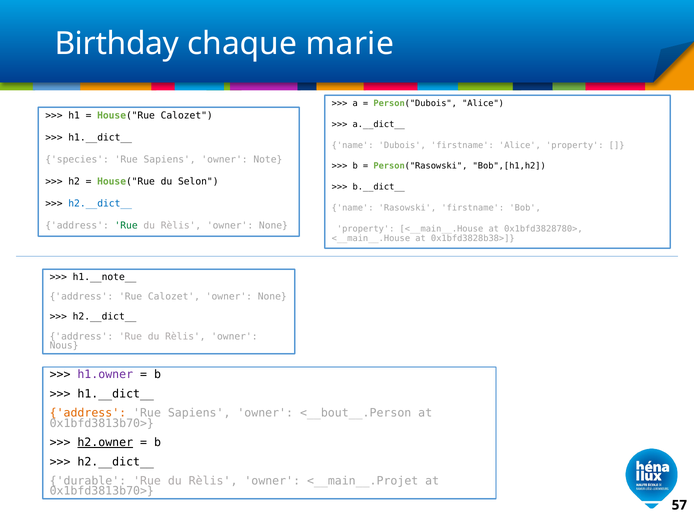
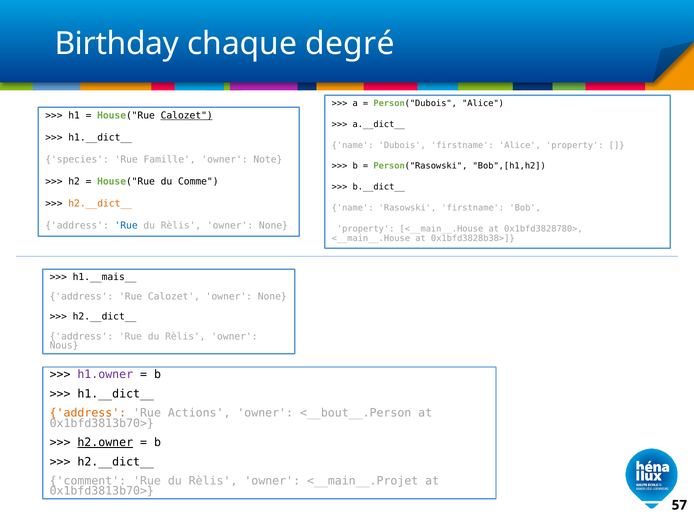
marie: marie -> degré
Calozet at (187, 116) underline: none -> present
Sapiens at (170, 160): Sapiens -> Famille
Selon: Selon -> Comme
h2.__dict__ at (100, 204) colour: blue -> orange
Rue at (126, 226) colour: green -> blue
h1.__note__: h1.__note__ -> h1.__mais__
Sapiens at (199, 413): Sapiens -> Actions
durable: durable -> comment
